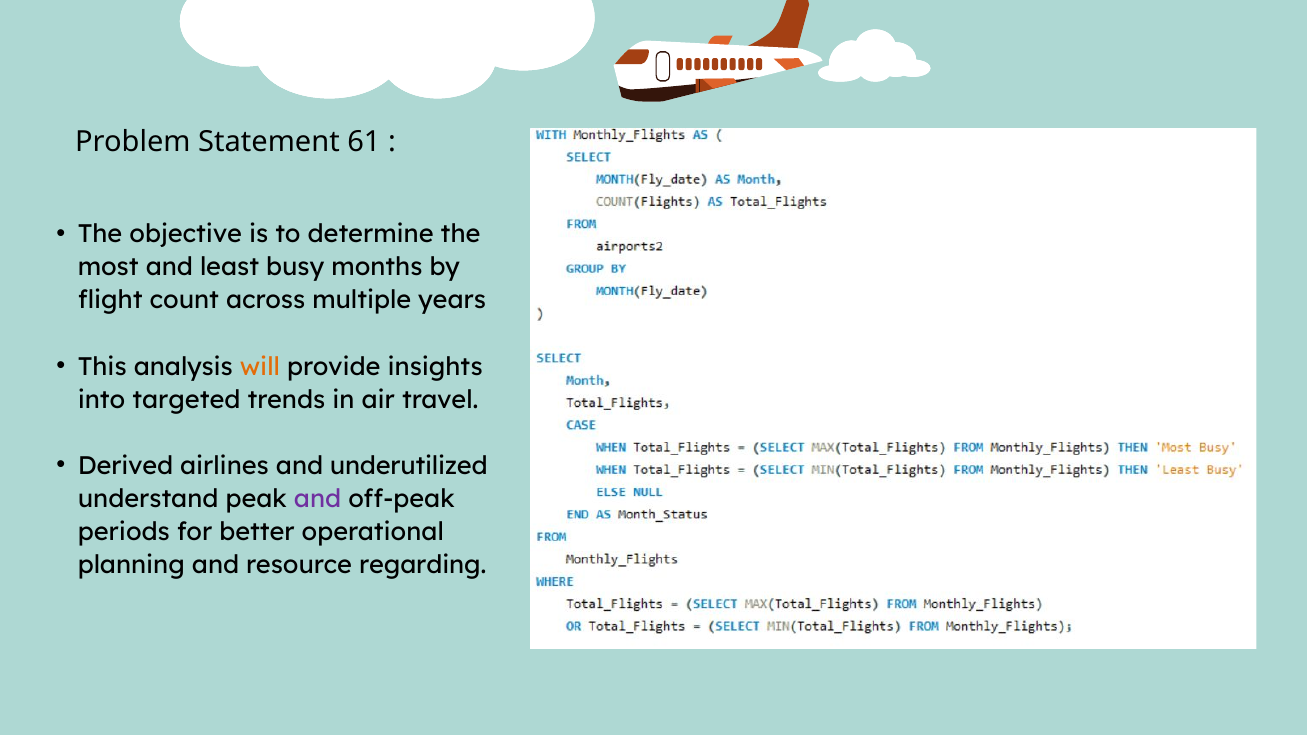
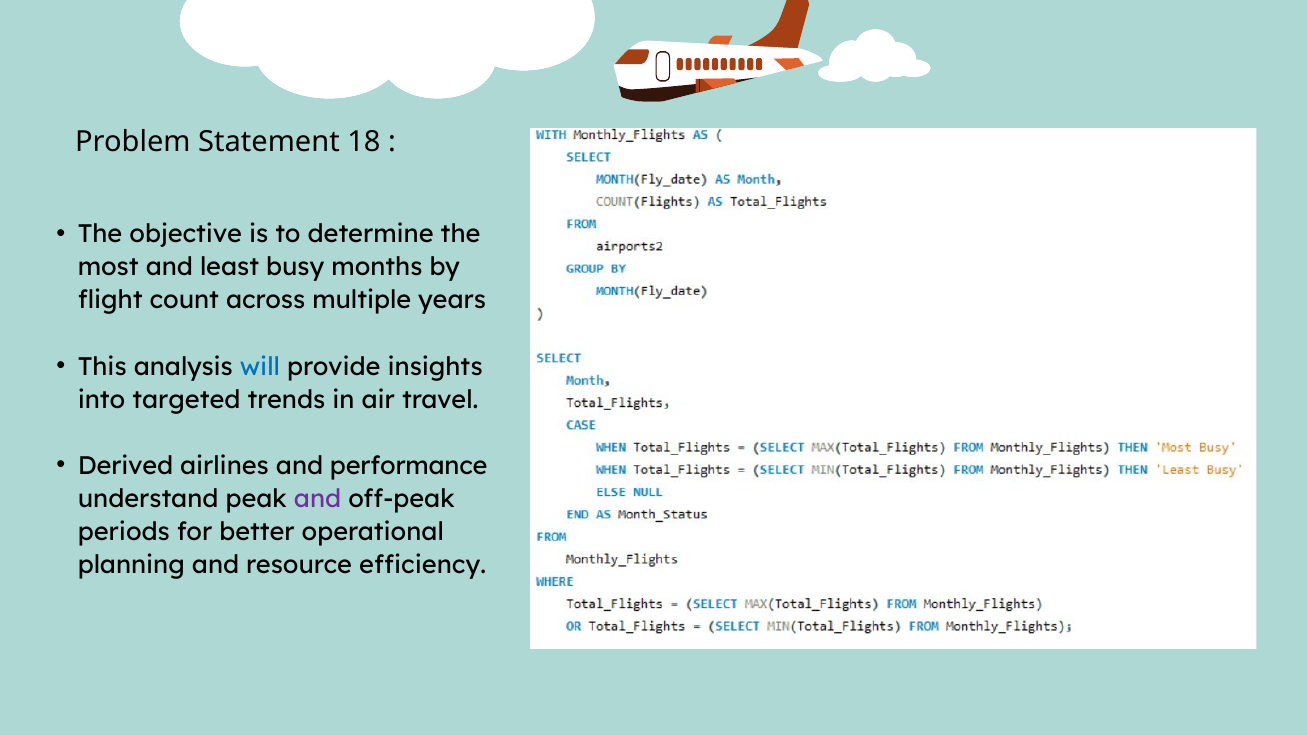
61: 61 -> 18
will colour: orange -> blue
underutilized: underutilized -> performance
regarding: regarding -> efficiency
